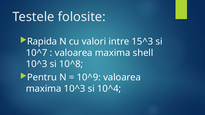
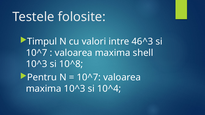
Rapida: Rapida -> Timpul
15^3: 15^3 -> 46^3
10^9 at (89, 78): 10^9 -> 10^7
